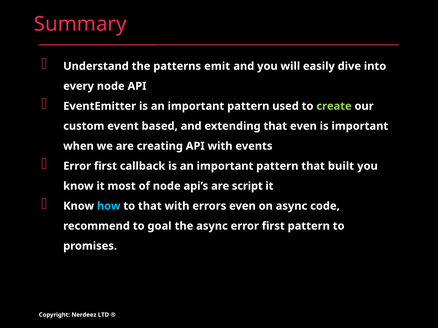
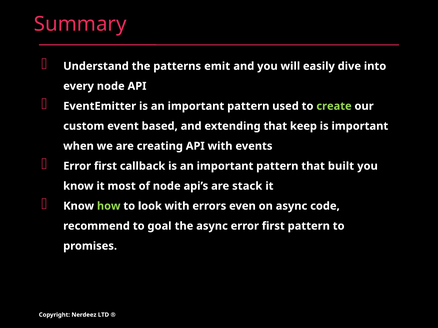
that even: even -> keep
script: script -> stack
how colour: light blue -> light green
to that: that -> look
